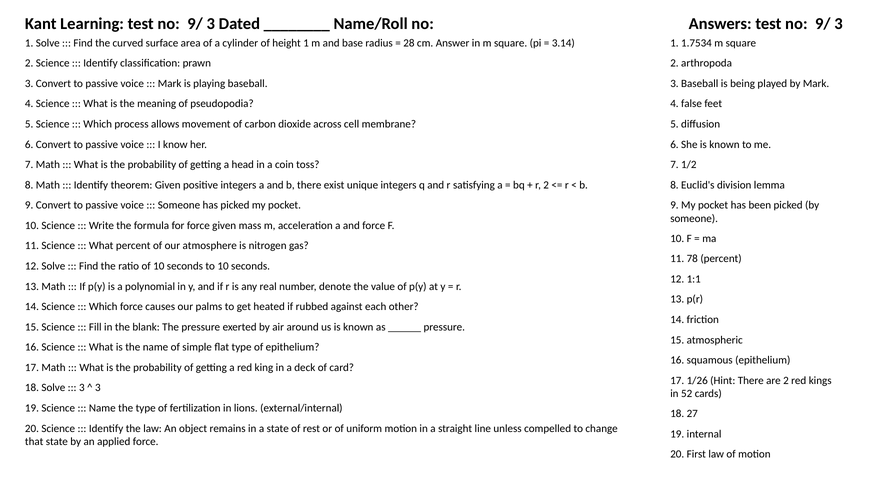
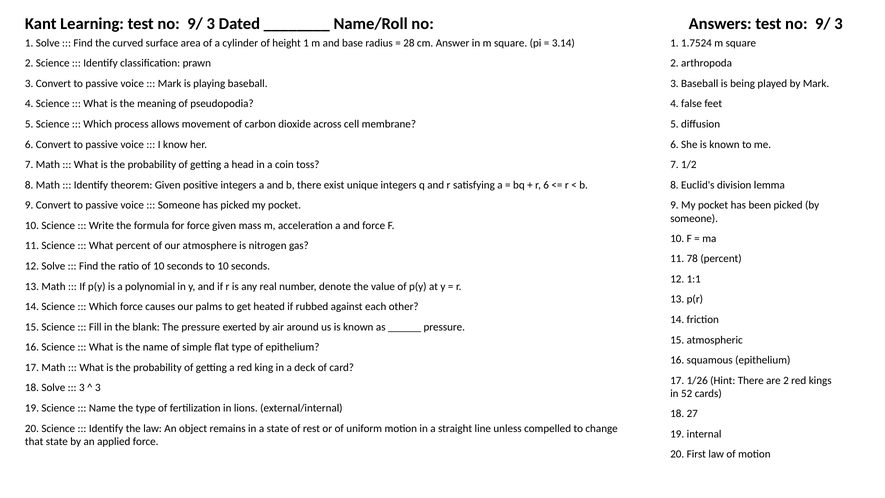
1.7534: 1.7534 -> 1.7524
r 2: 2 -> 6
